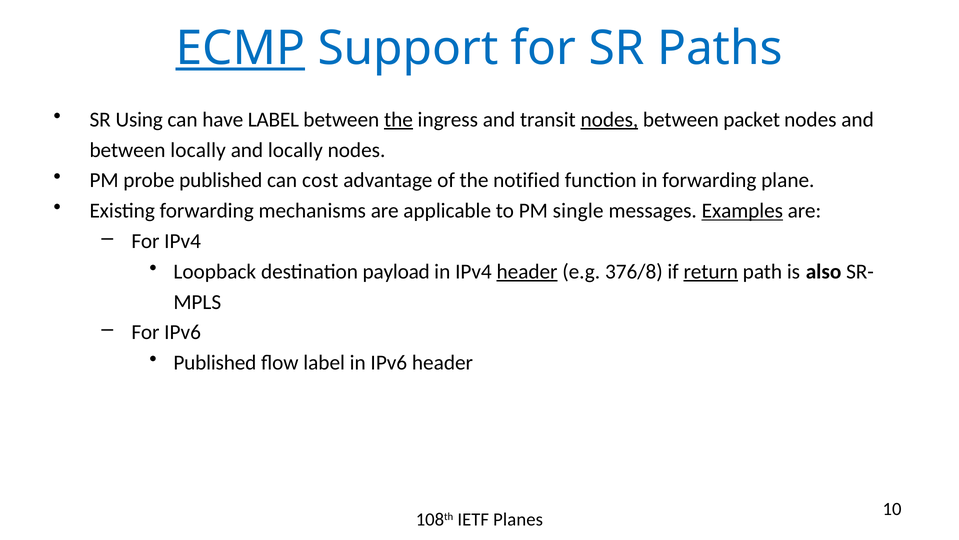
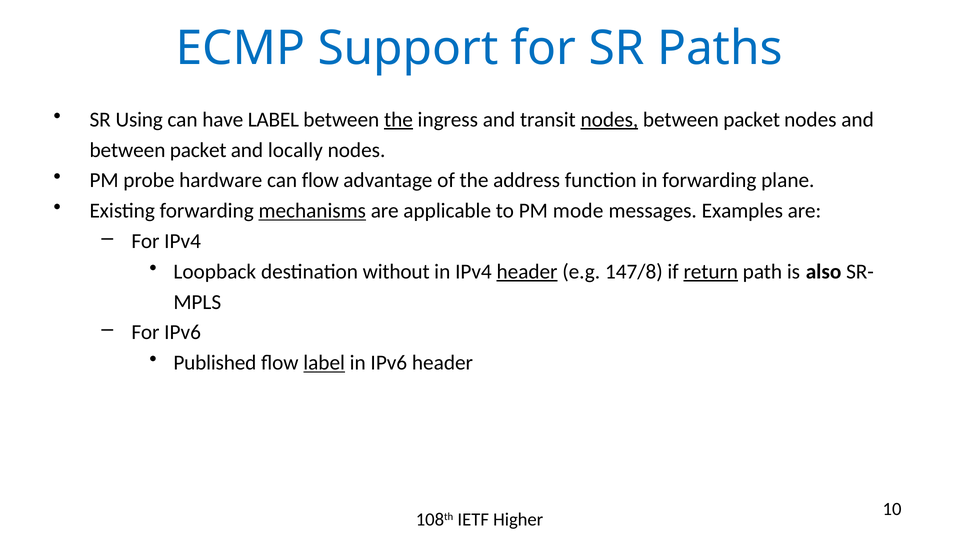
ECMP underline: present -> none
locally at (198, 150): locally -> packet
probe published: published -> hardware
can cost: cost -> flow
notified: notified -> address
mechanisms underline: none -> present
single: single -> mode
Examples underline: present -> none
payload: payload -> without
376/8: 376/8 -> 147/8
label at (324, 362) underline: none -> present
Planes: Planes -> Higher
